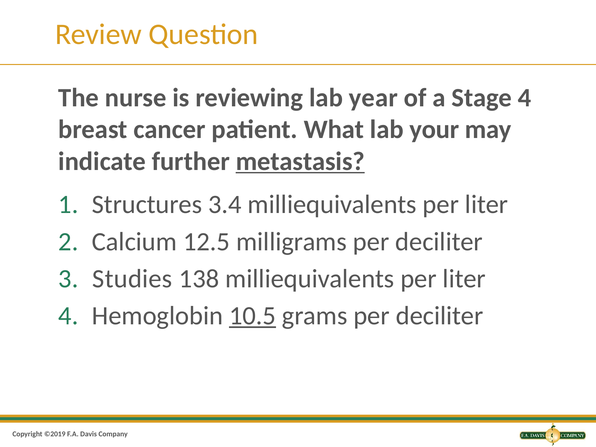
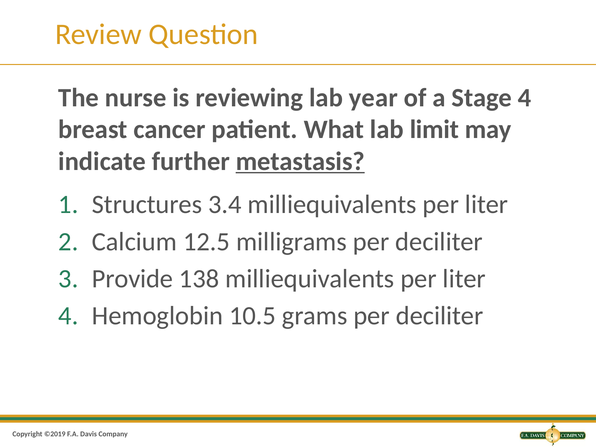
your: your -> limit
Studies: Studies -> Provide
10.5 underline: present -> none
